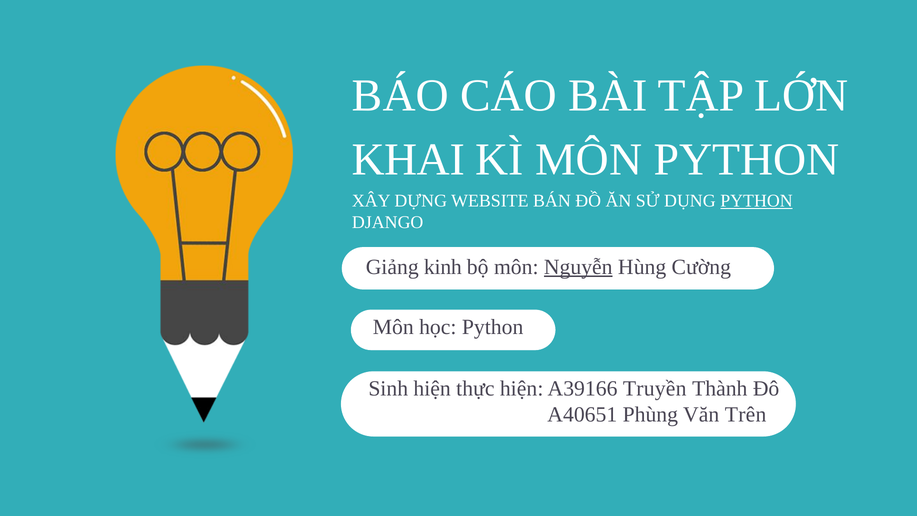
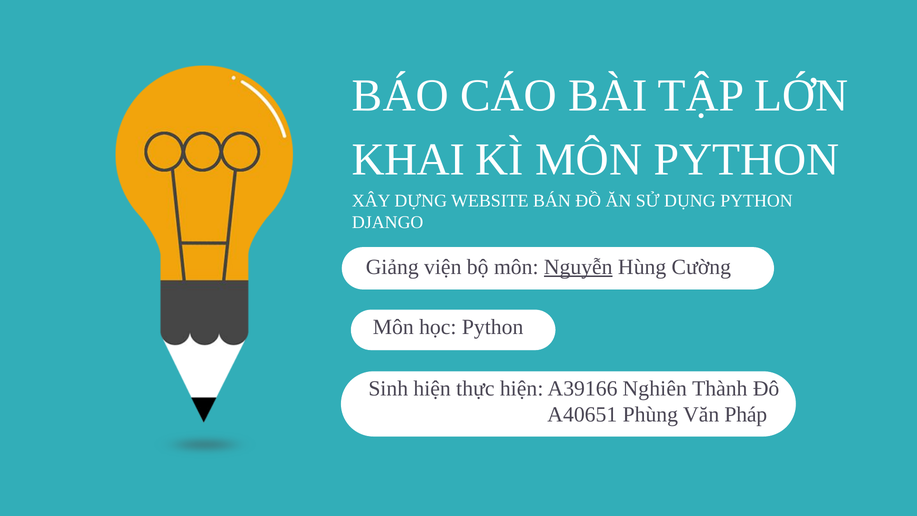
PYTHON at (756, 201) underline: present -> none
kinh: kinh -> viện
Truyền: Truyền -> Nghiên
Trên: Trên -> Pháp
